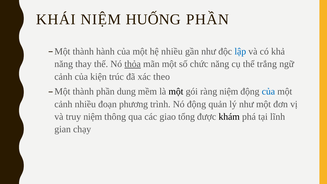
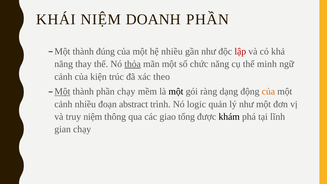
HUỐNG: HUỐNG -> DOANH
hành: hành -> đúng
lập colour: blue -> red
trắng: trắng -> minh
Một at (62, 92) underline: none -> present
phần dung: dung -> chạy
ràng niệm: niệm -> dạng
của at (268, 92) colour: blue -> orange
phương: phương -> abstract
Nó động: động -> logic
